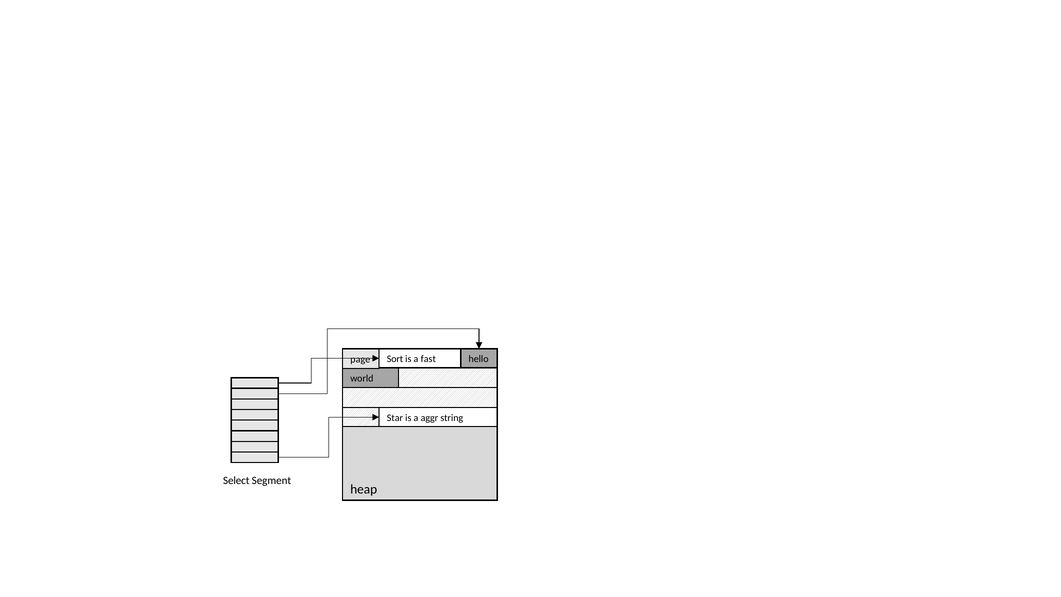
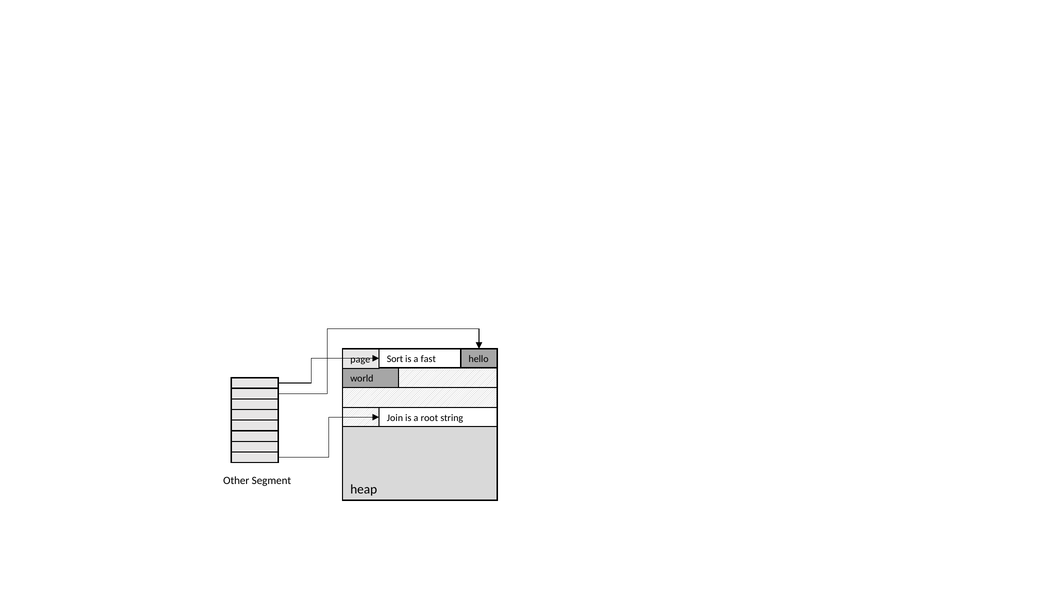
Star: Star -> Join
aggr: aggr -> root
Select: Select -> Other
